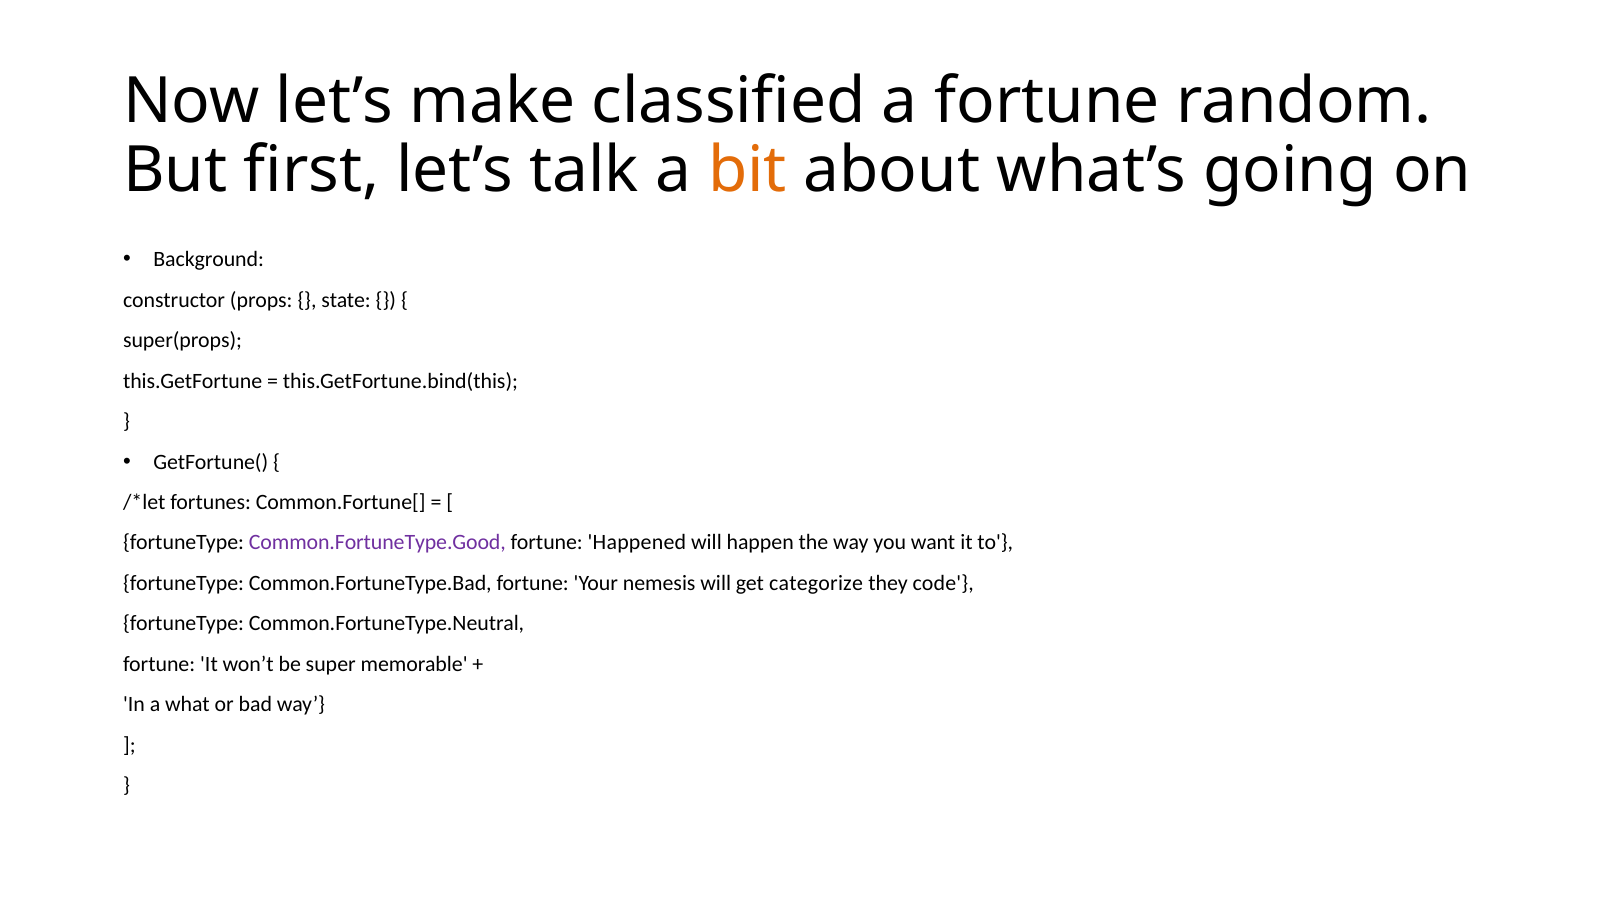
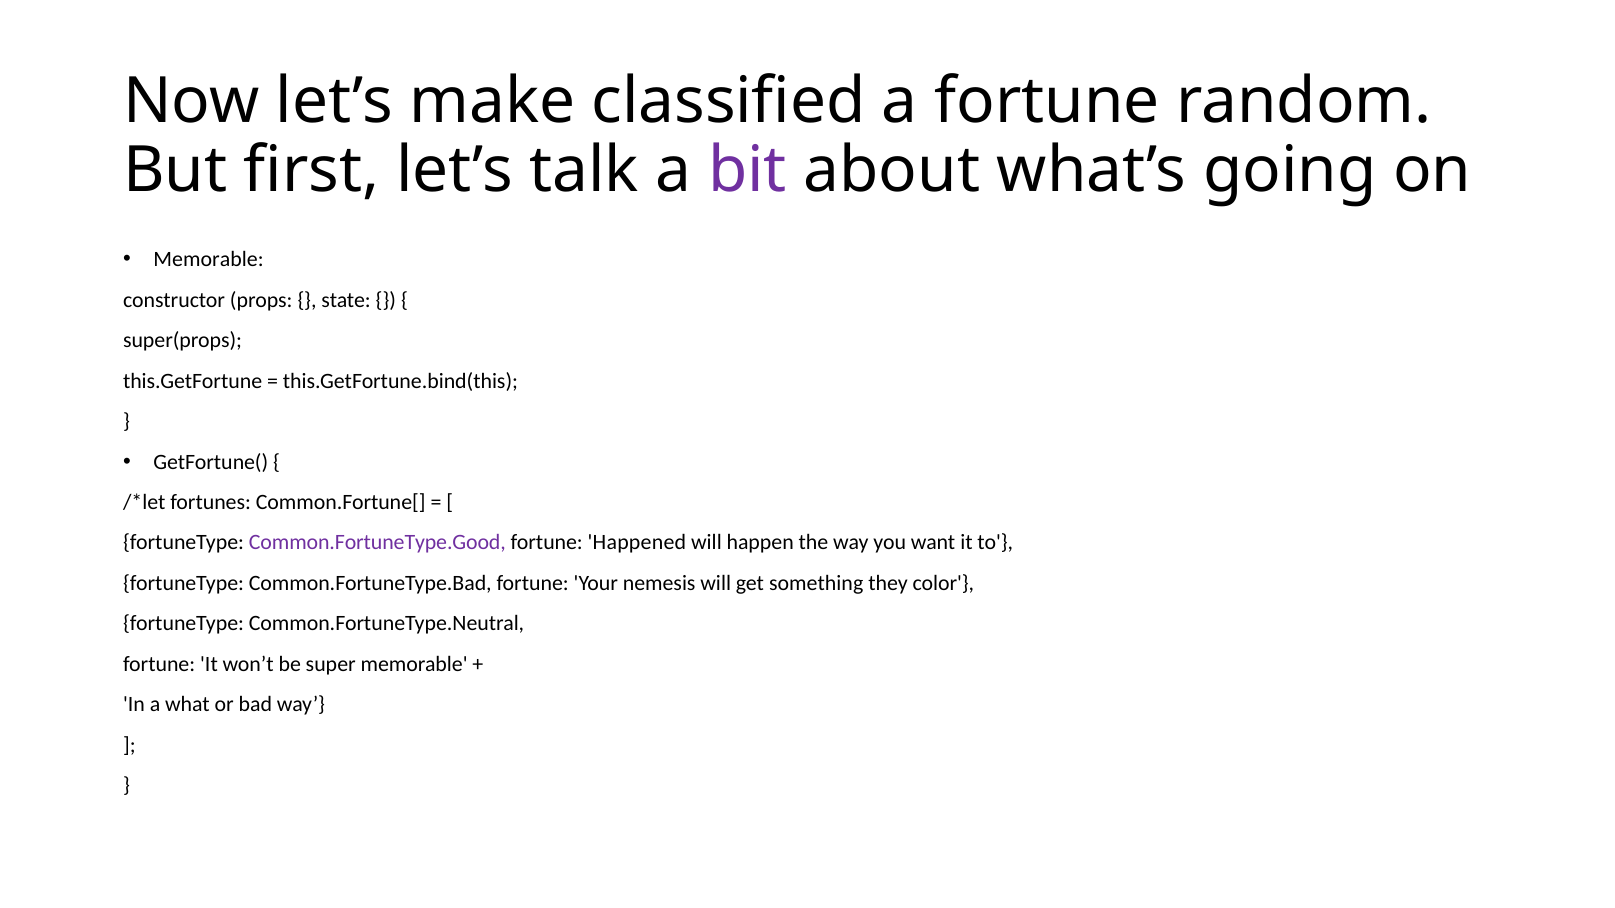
bit colour: orange -> purple
Background at (209, 260): Background -> Memorable
categorize: categorize -> something
code: code -> color
